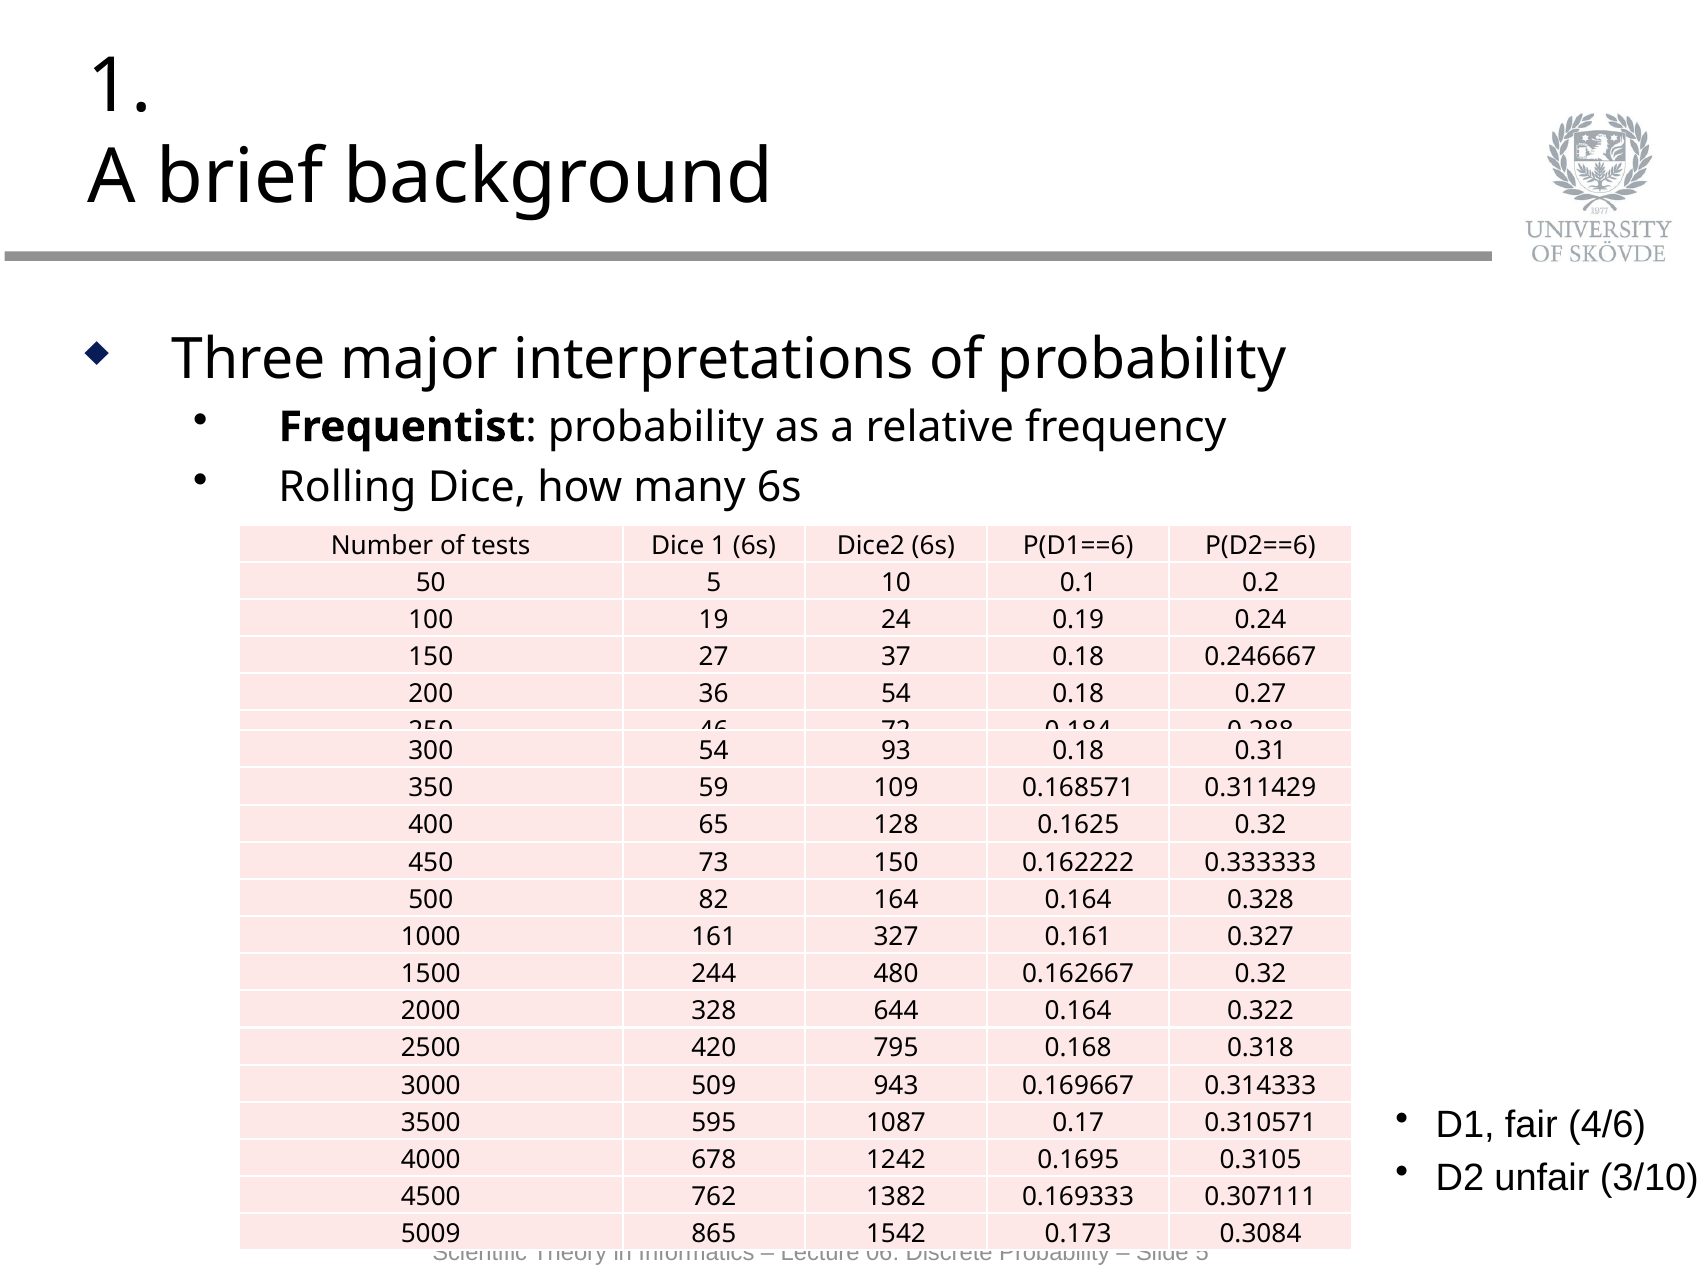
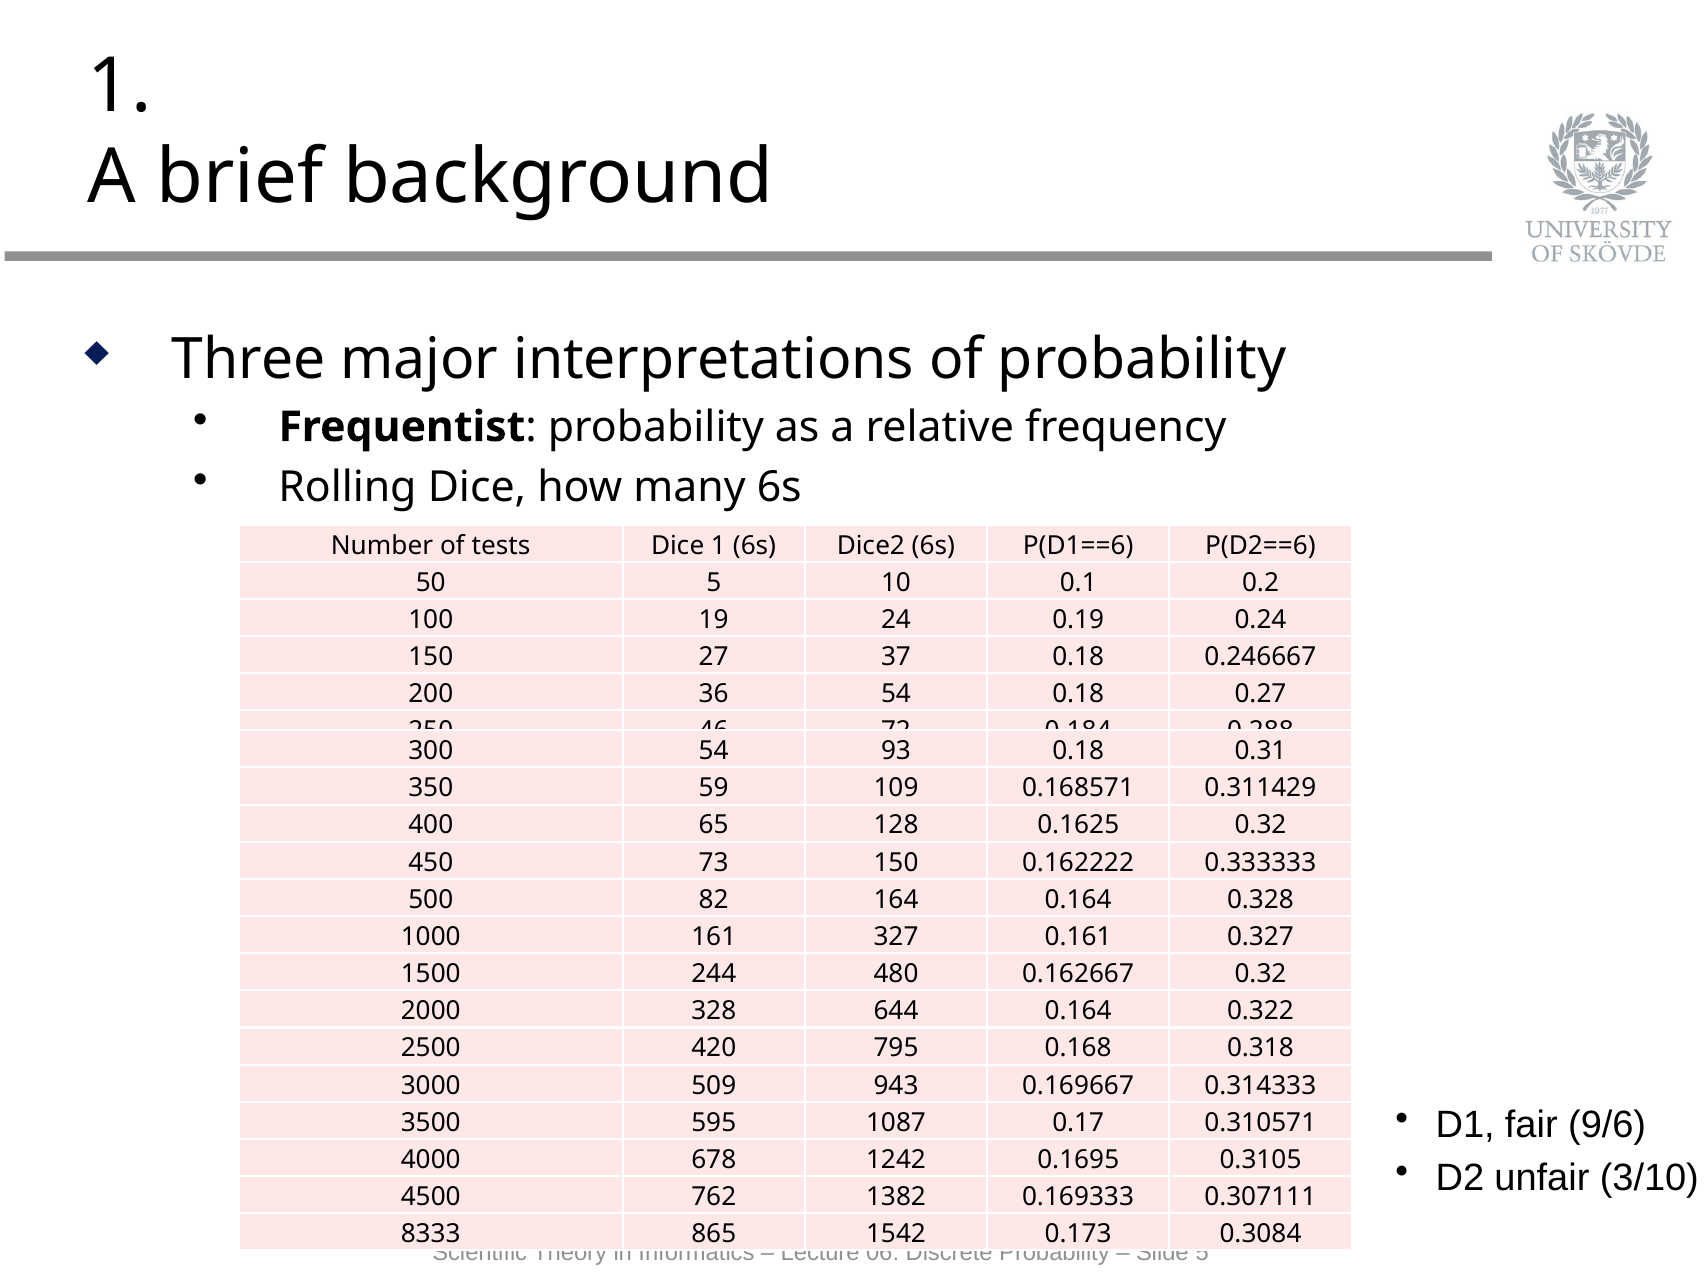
4/6: 4/6 -> 9/6
5009: 5009 -> 8333
